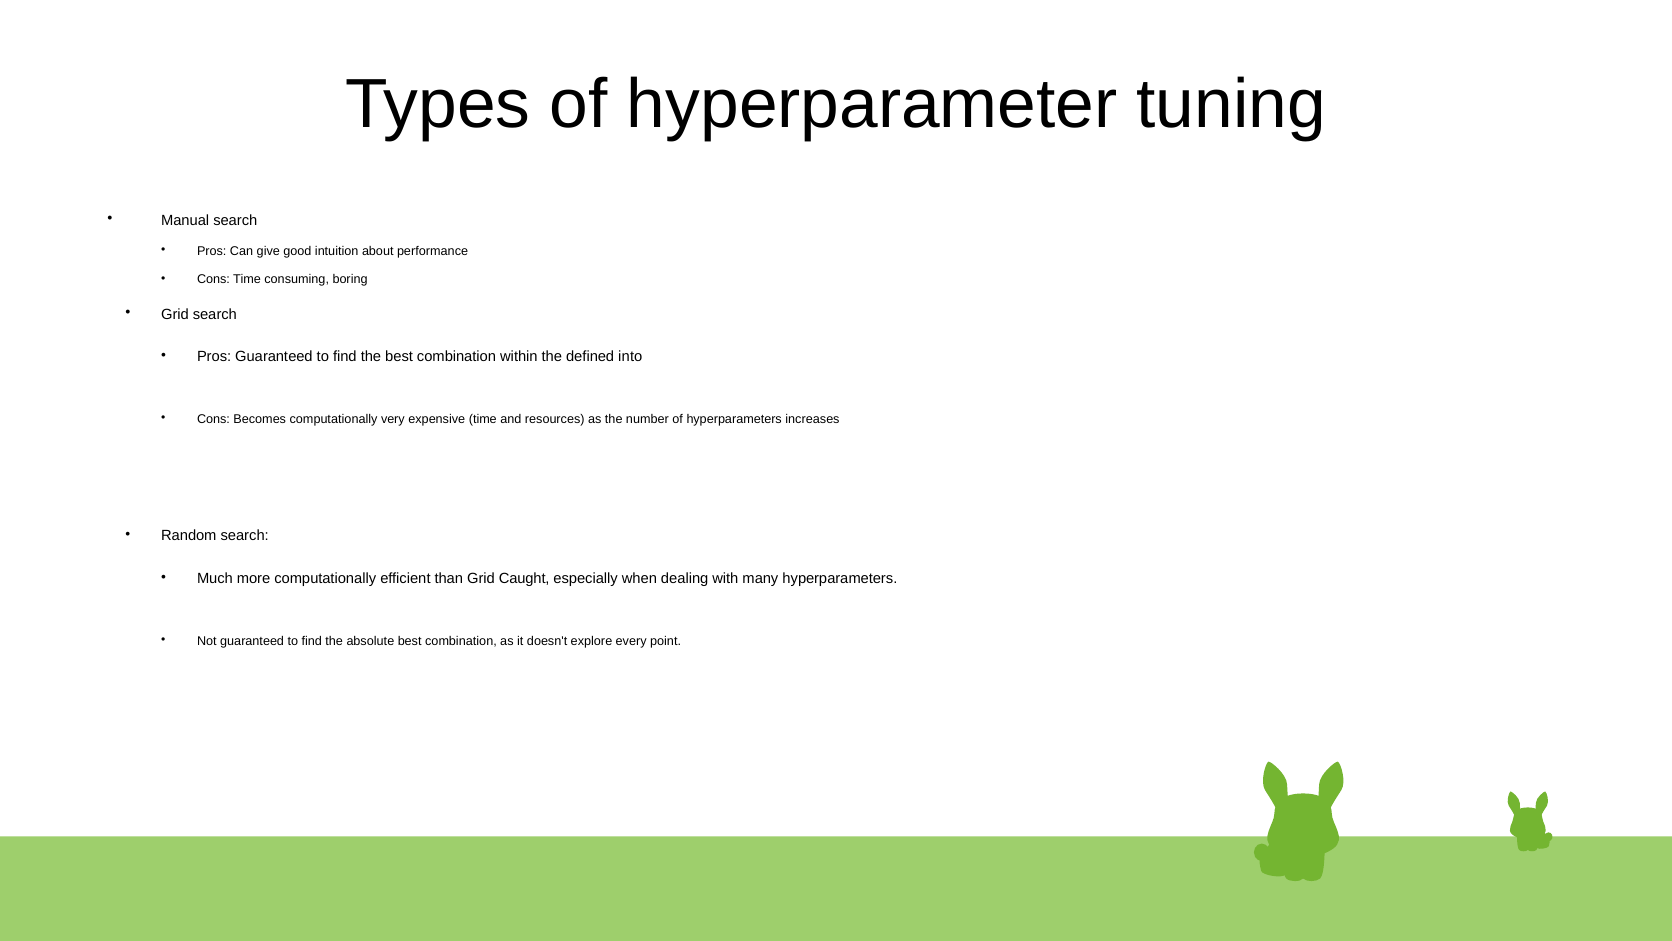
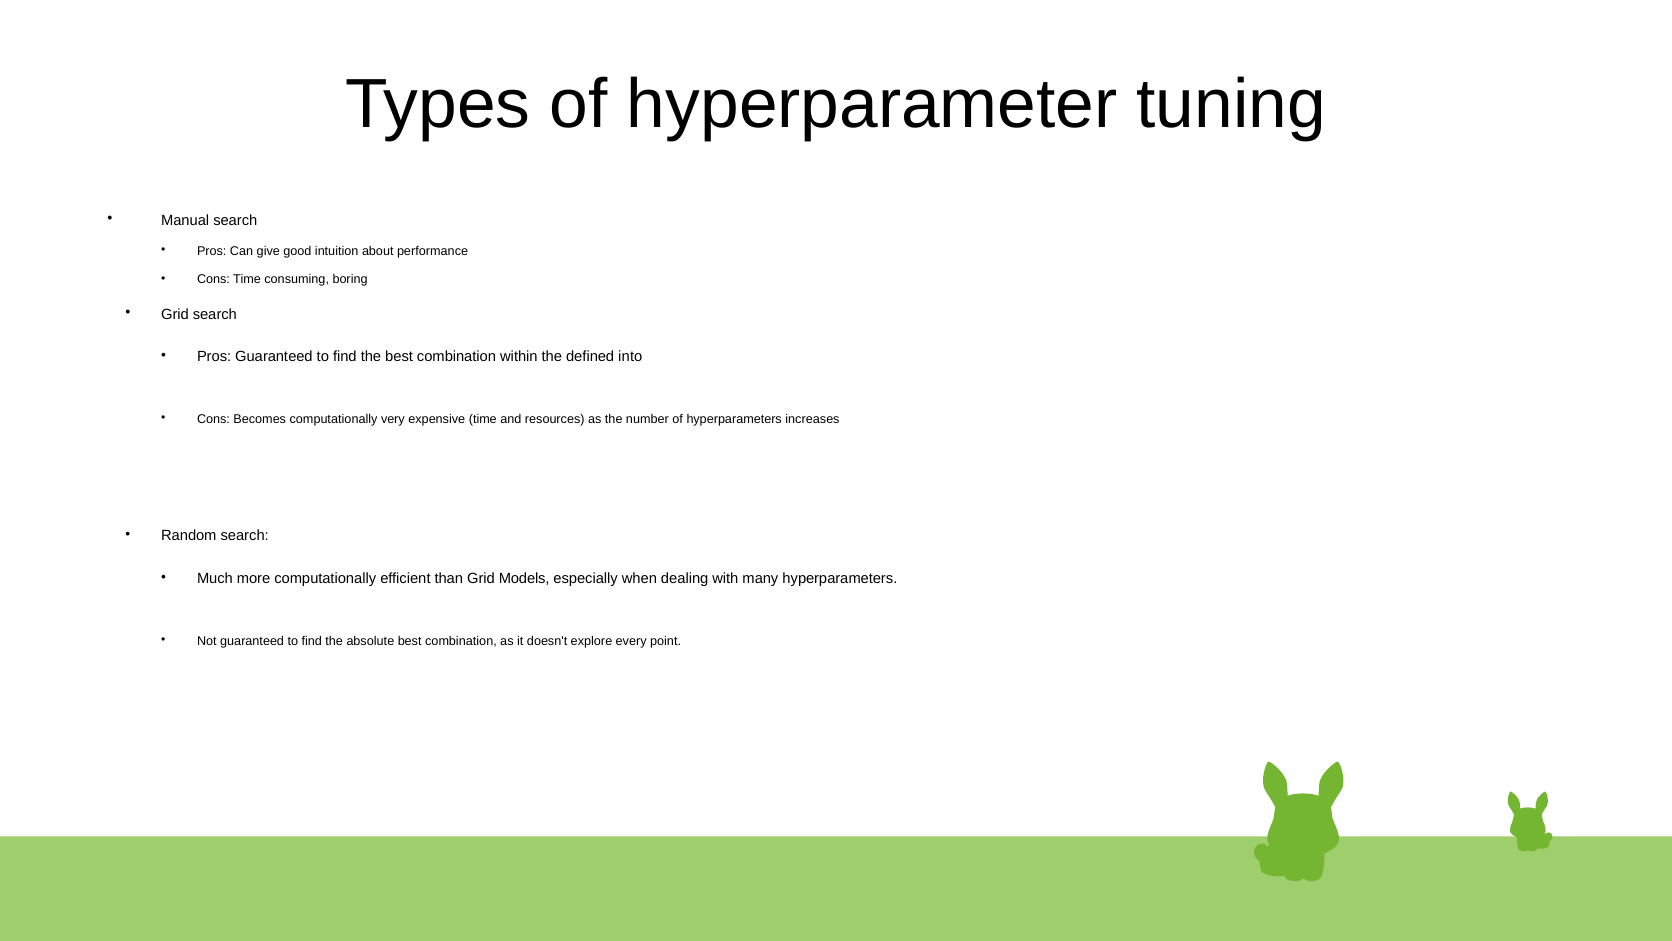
Caught: Caught -> Models
